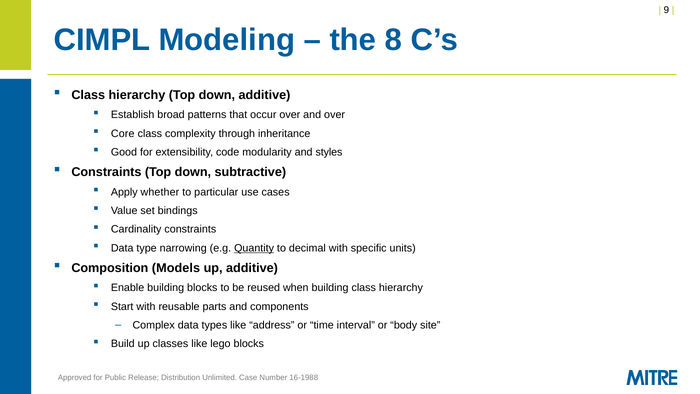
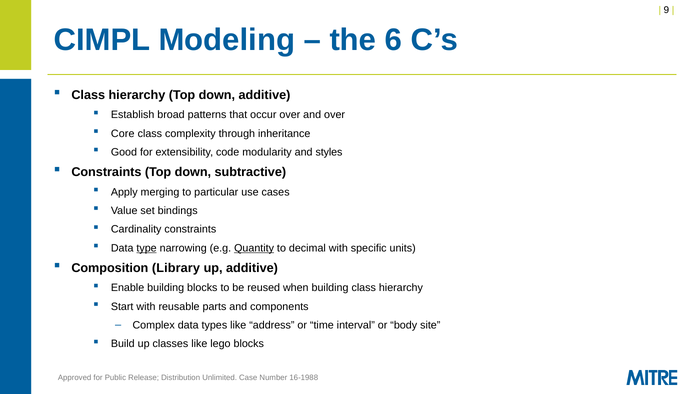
8: 8 -> 6
whether: whether -> merging
type underline: none -> present
Models: Models -> Library
